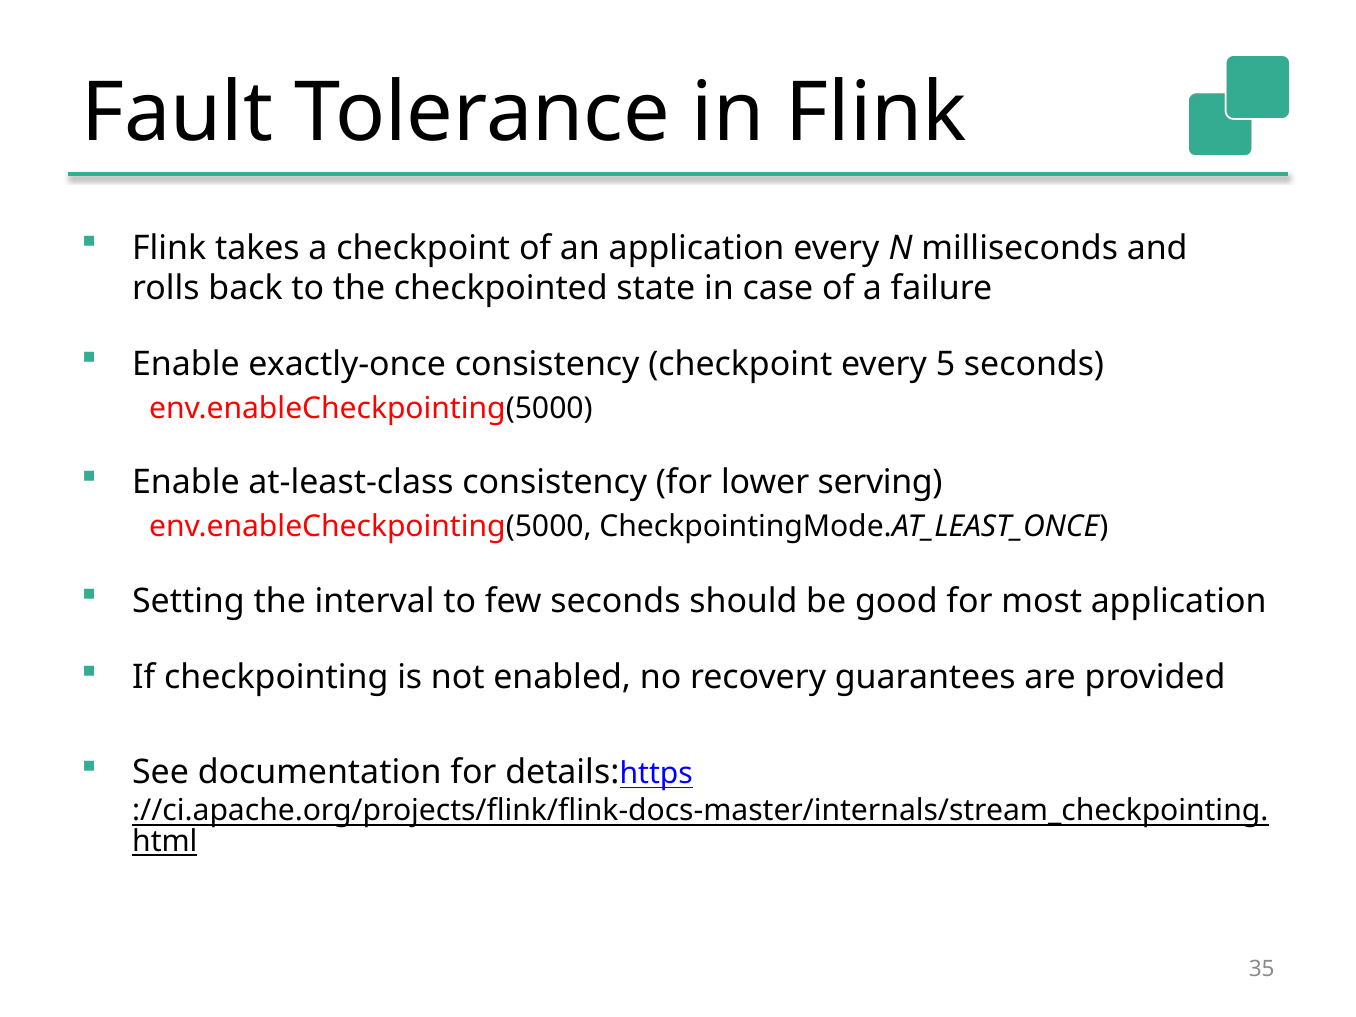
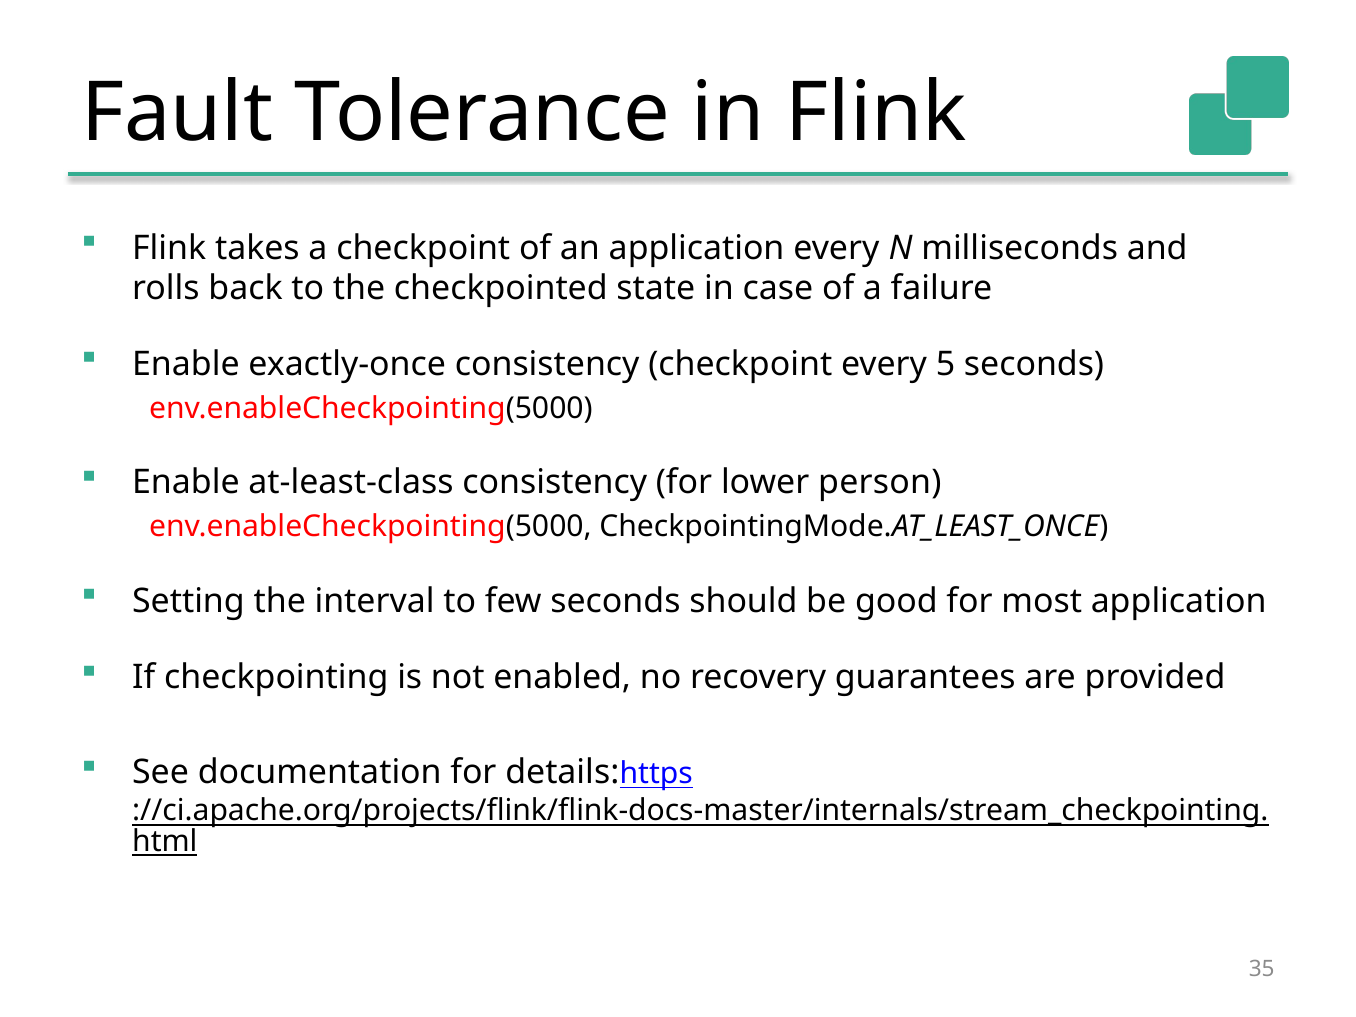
serving: serving -> person
